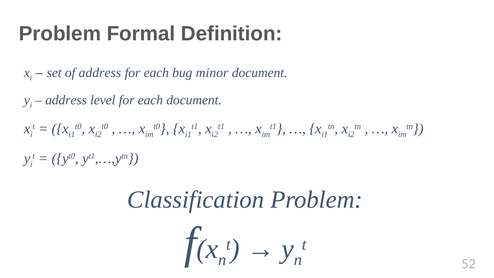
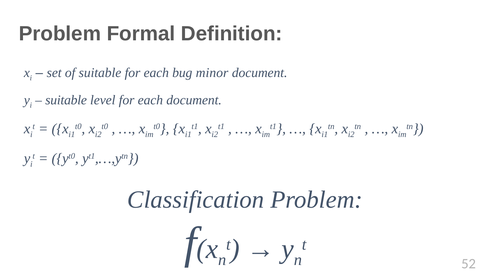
of address: address -> suitable
address at (66, 100): address -> suitable
